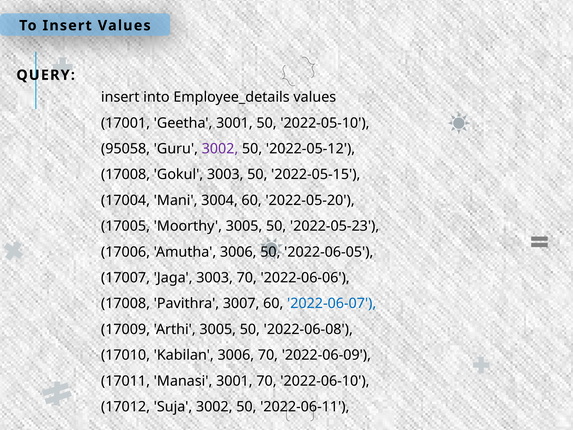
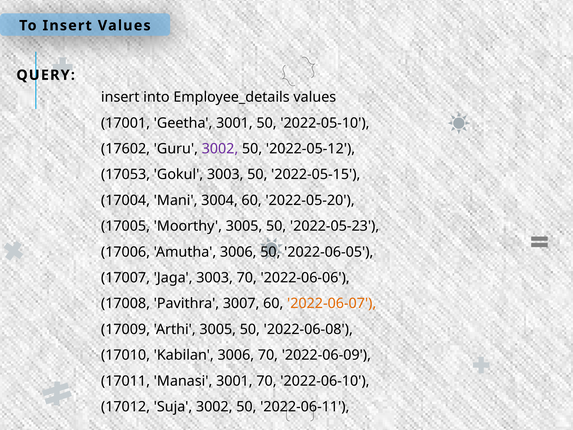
95058: 95058 -> 17602
17008 at (126, 174): 17008 -> 17053
2022-06-07 colour: blue -> orange
